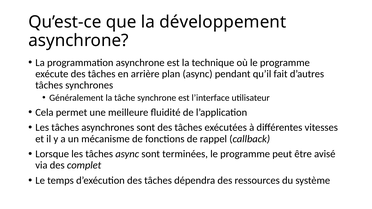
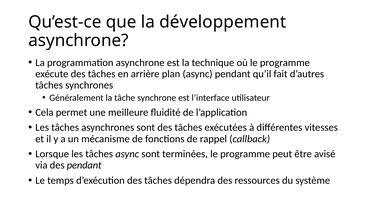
des complet: complet -> pendant
